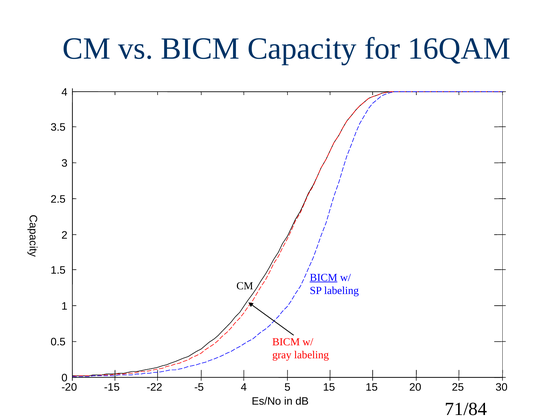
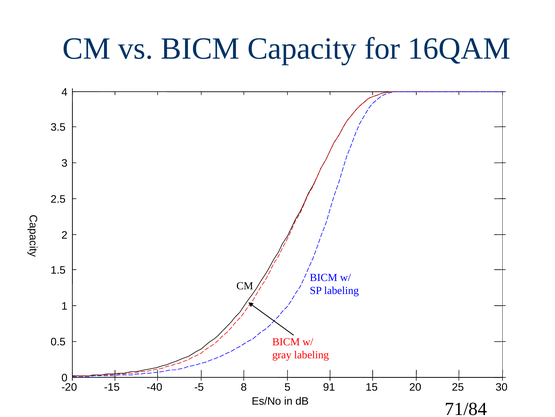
BICM at (324, 277) underline: present -> none
-22: -22 -> -40
-5 4: 4 -> 8
5 15: 15 -> 91
